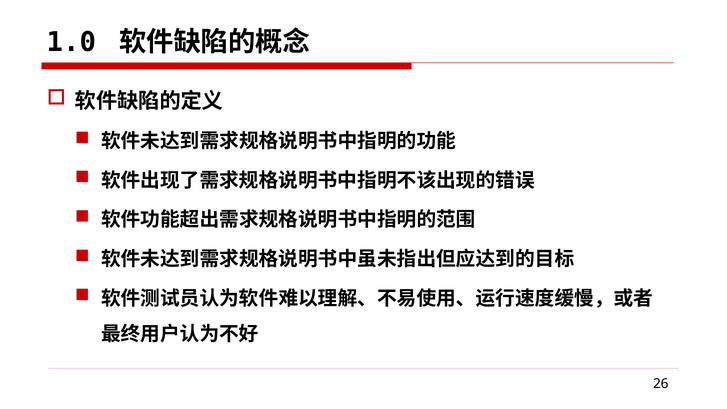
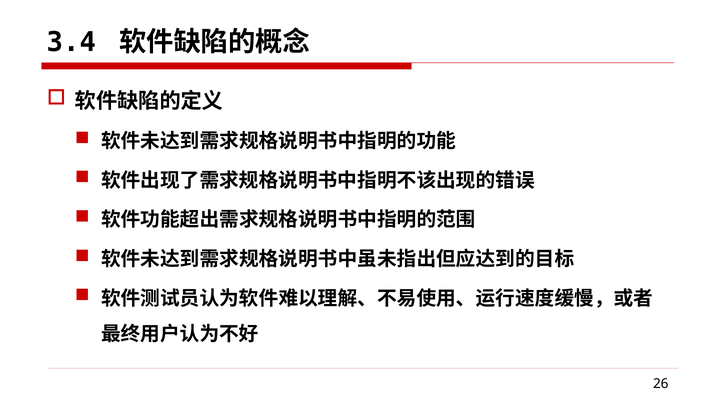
1.0: 1.0 -> 3.4
